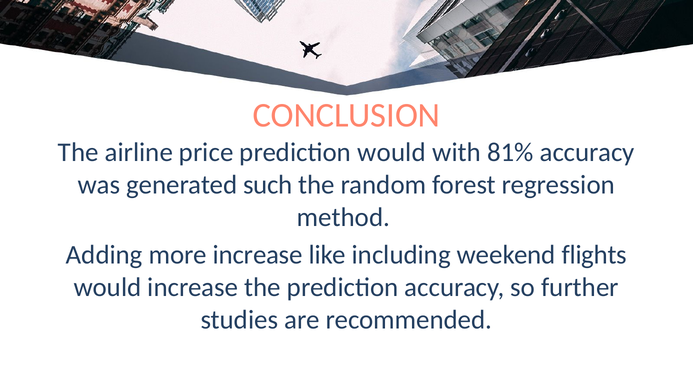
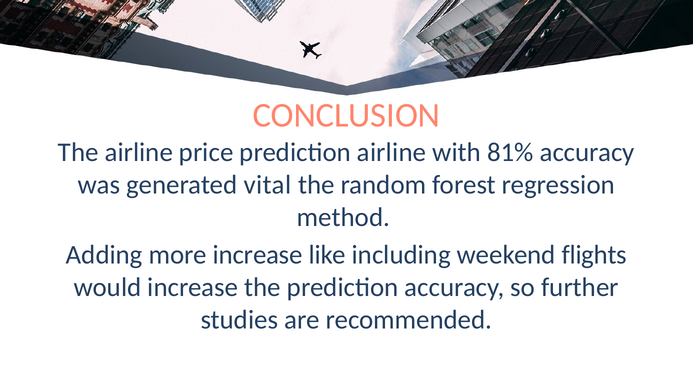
prediction would: would -> airline
such: such -> vital
